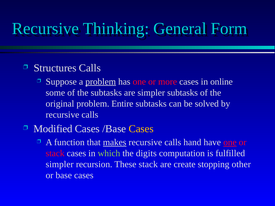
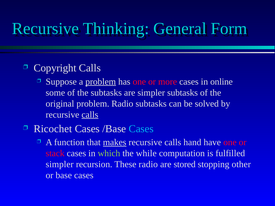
Structures: Structures -> Copyright
problem Entire: Entire -> Radio
calls at (90, 115) underline: none -> present
Modified: Modified -> Ricochet
Cases at (141, 129) colour: yellow -> light blue
one at (230, 143) underline: present -> none
digits: digits -> while
These stack: stack -> radio
create: create -> stored
